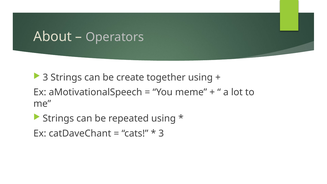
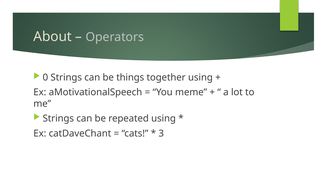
3 at (45, 77): 3 -> 0
create: create -> things
